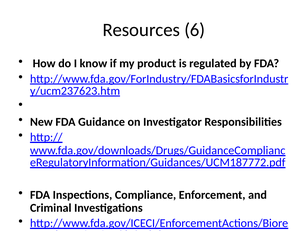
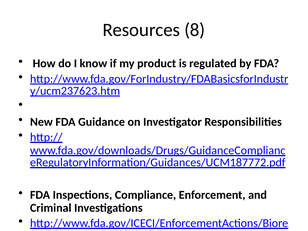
6: 6 -> 8
